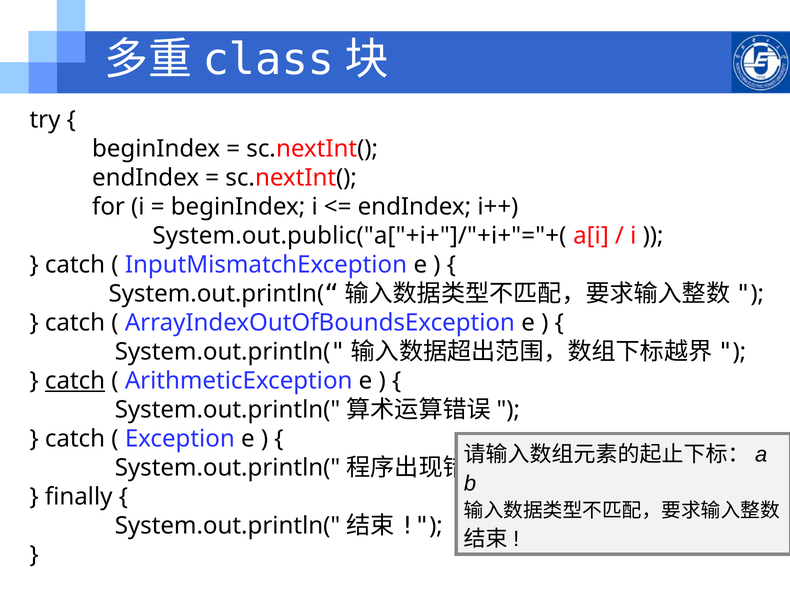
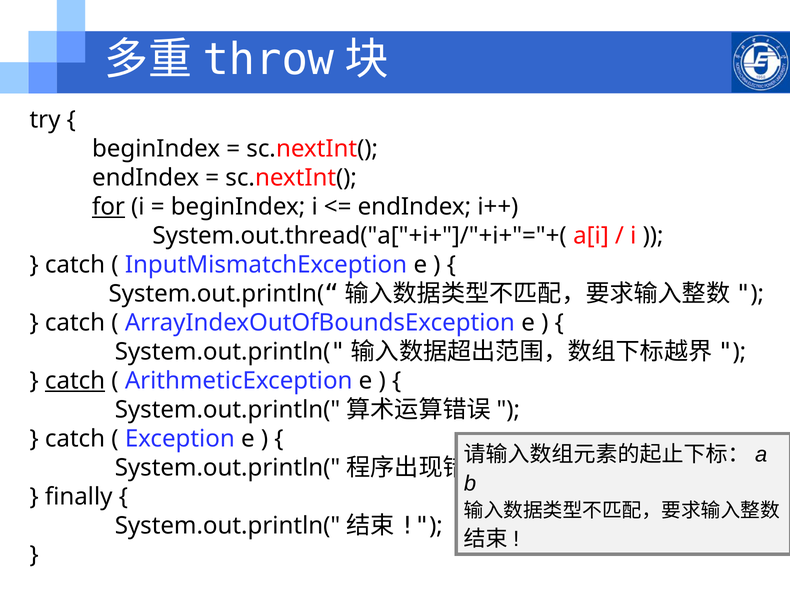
class: class -> throw
for underline: none -> present
System.out.public("a["+i+"]/"+i+"="+(: System.out.public("a["+i+"]/"+i+"="+( -> System.out.thread("a["+i+"]/"+i+"="+(
